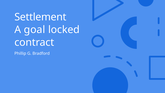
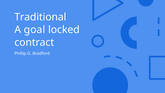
Settlement: Settlement -> Traditional
